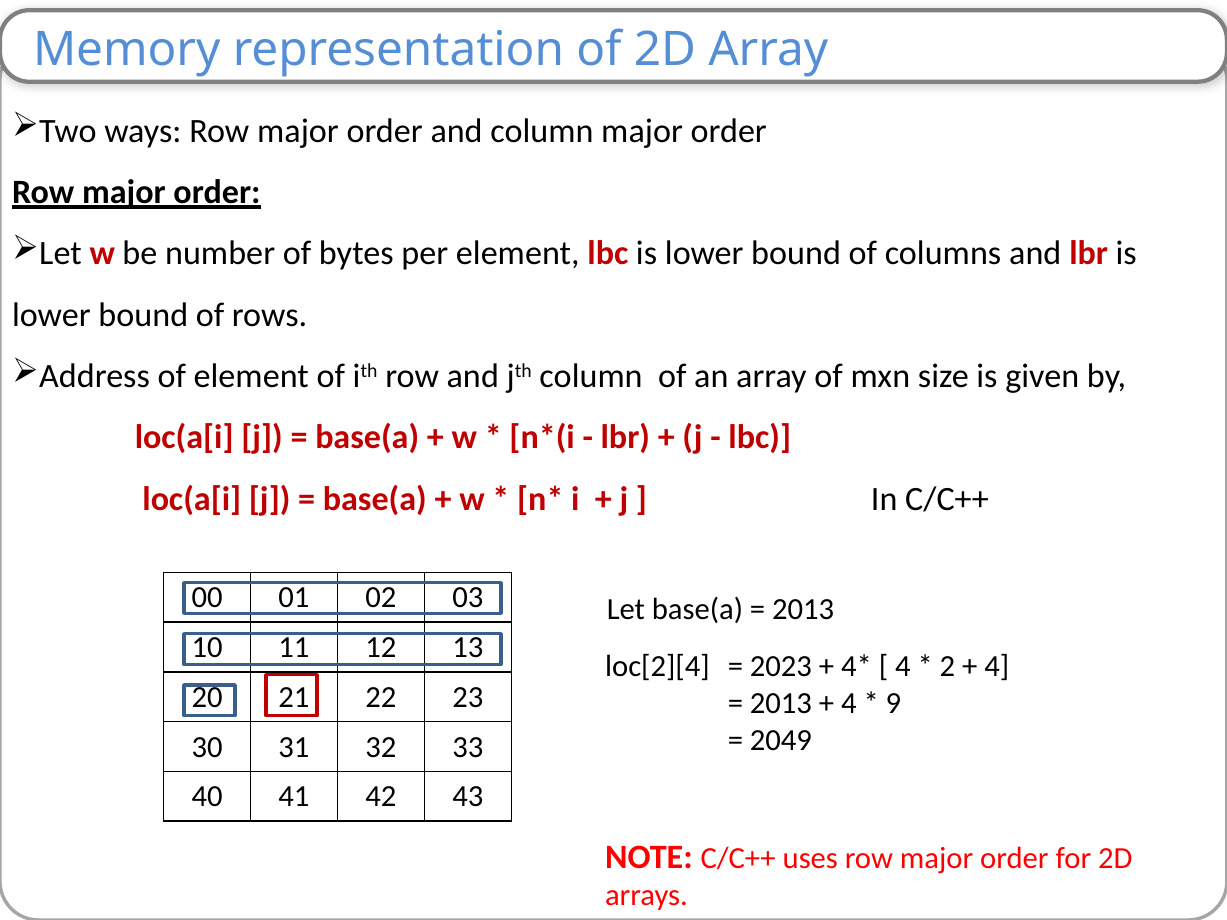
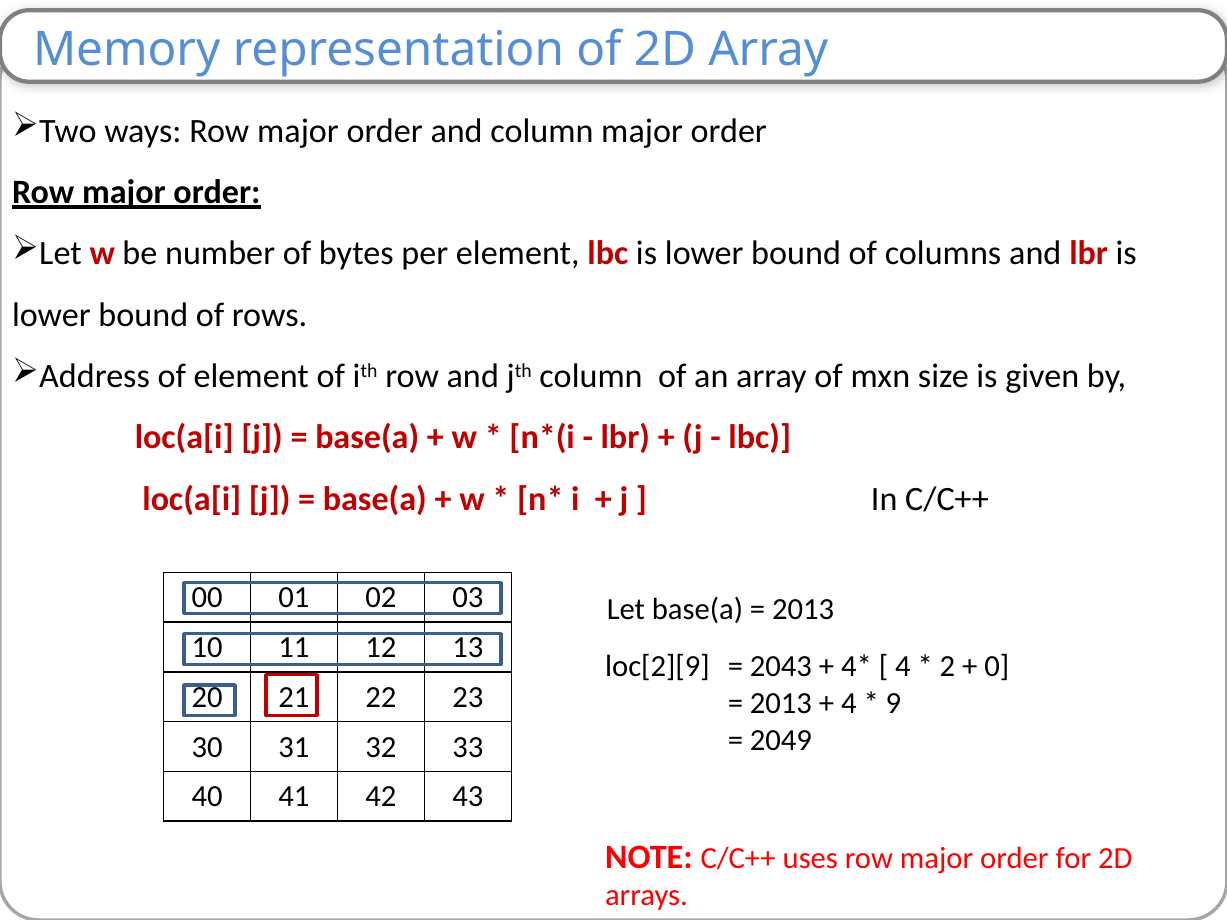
loc[2][4: loc[2][4 -> loc[2][9
2023: 2023 -> 2043
4 at (997, 667): 4 -> 0
